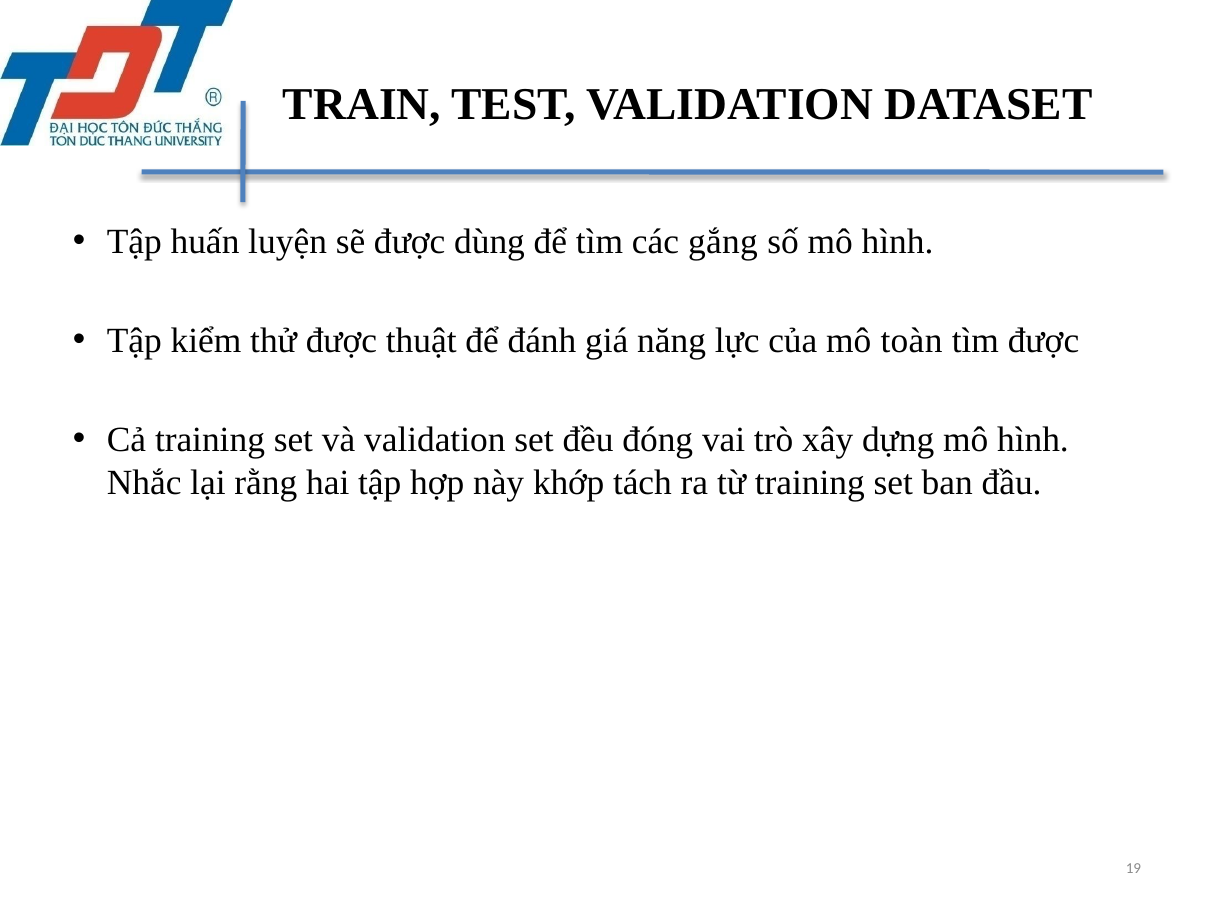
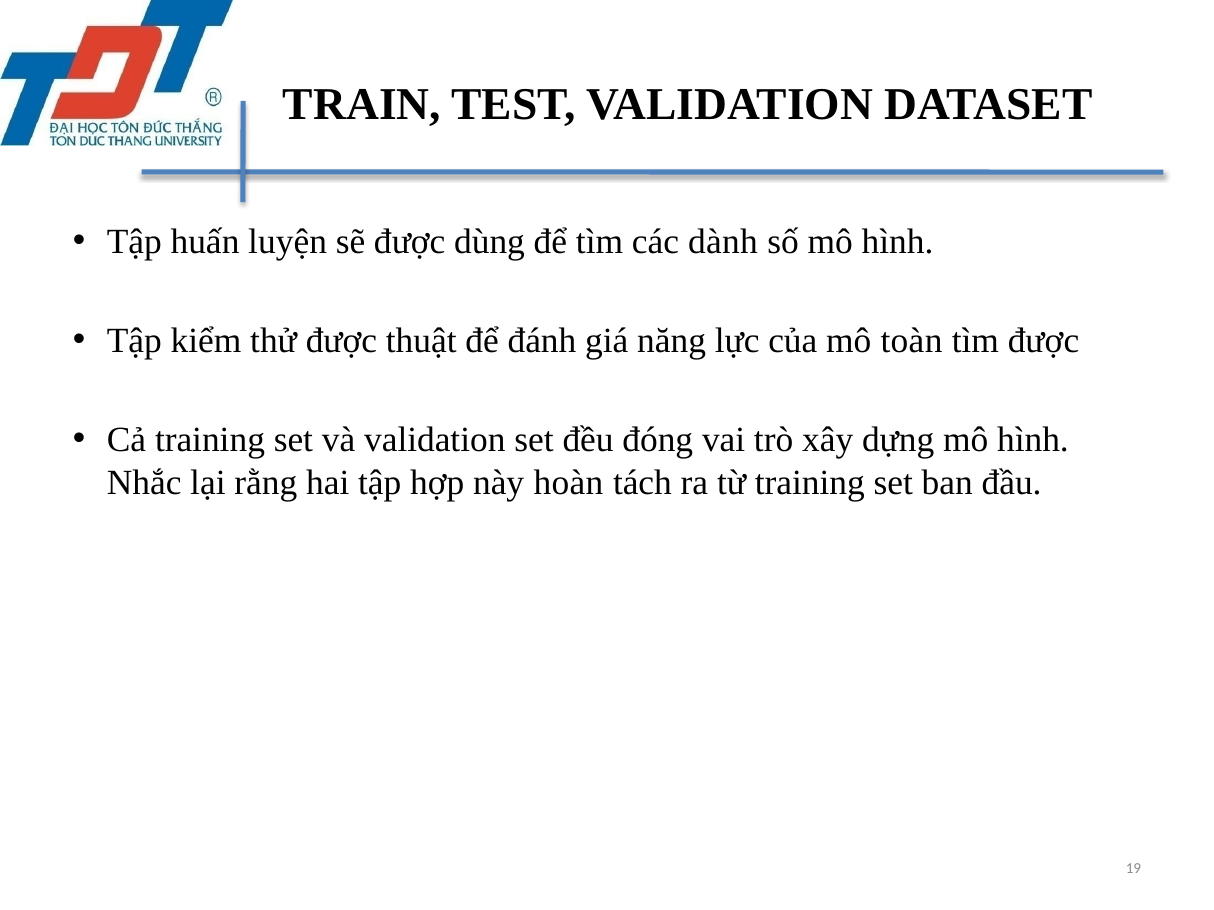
gắng: gắng -> dành
khớp: khớp -> hoàn
